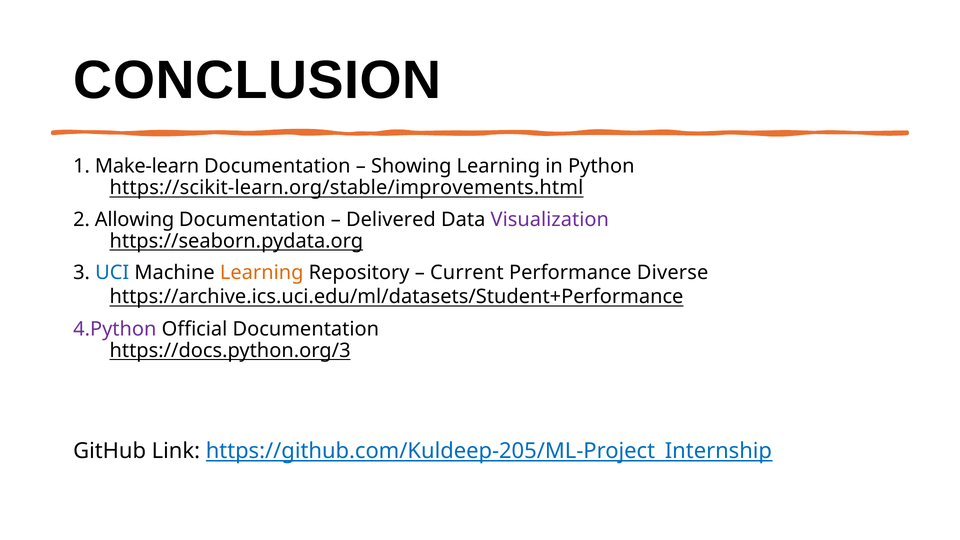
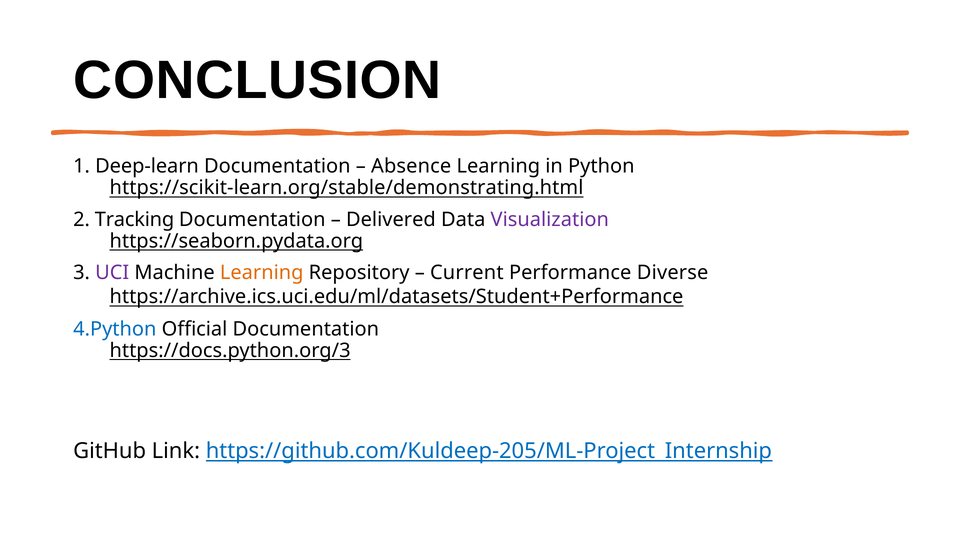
Make-learn: Make-learn -> Deep-learn
Showing: Showing -> Absence
https://scikit-learn.org/stable/improvements.html: https://scikit-learn.org/stable/improvements.html -> https://scikit-learn.org/stable/demonstrating.html
Allowing: Allowing -> Tracking
UCI colour: blue -> purple
4.Python colour: purple -> blue
